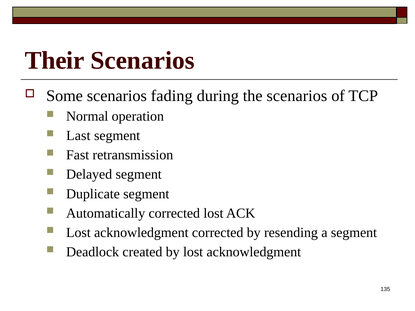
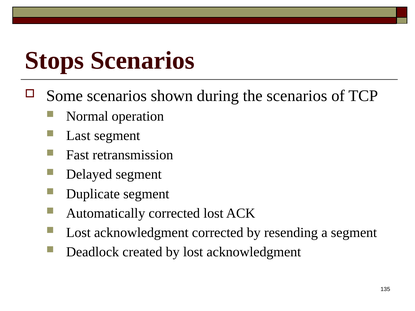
Their: Their -> Stops
fading: fading -> shown
